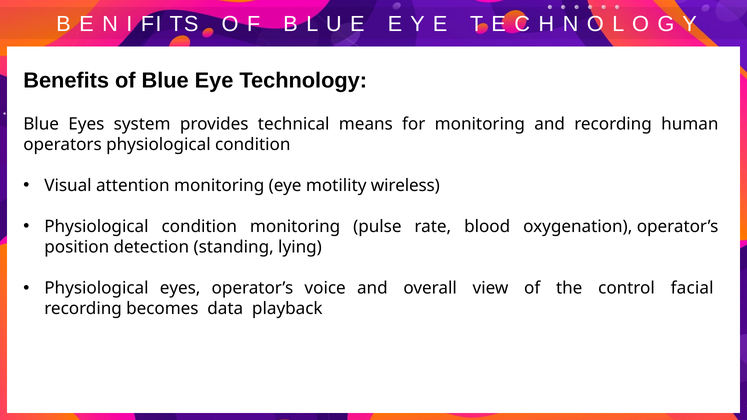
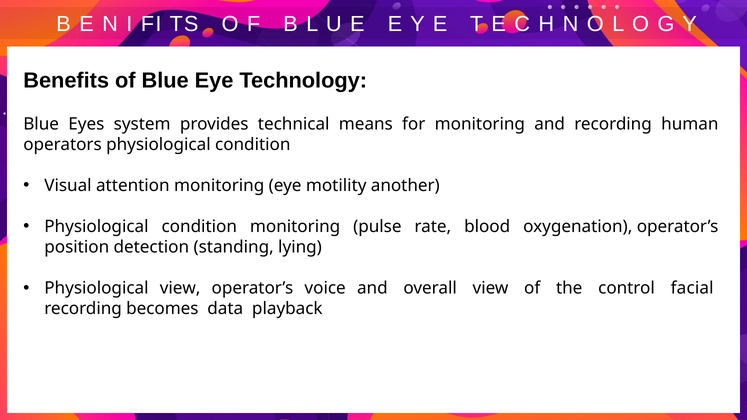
wireless: wireless -> another
Physiological eyes: eyes -> view
